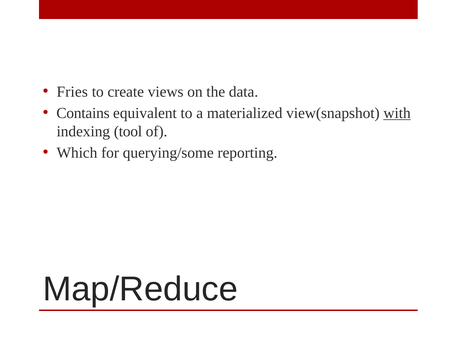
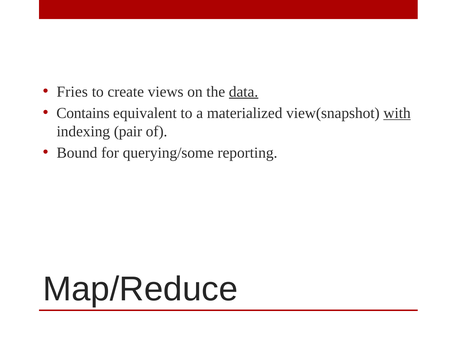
data underline: none -> present
tool: tool -> pair
Which: Which -> Bound
